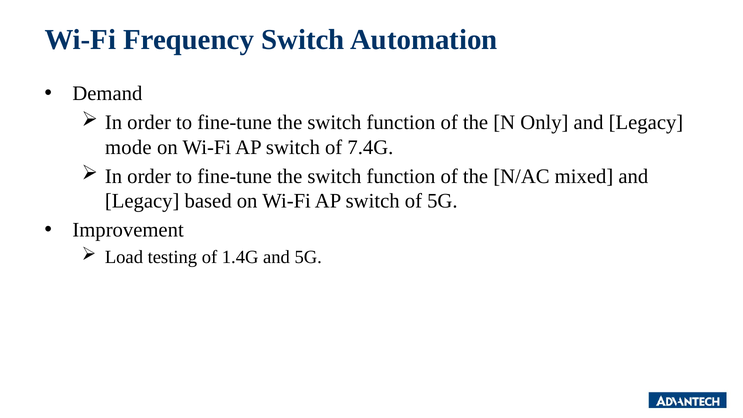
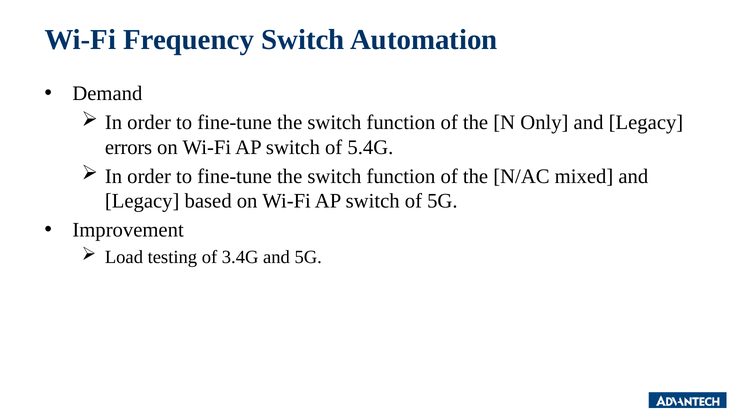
mode: mode -> errors
7.4G: 7.4G -> 5.4G
1.4G: 1.4G -> 3.4G
